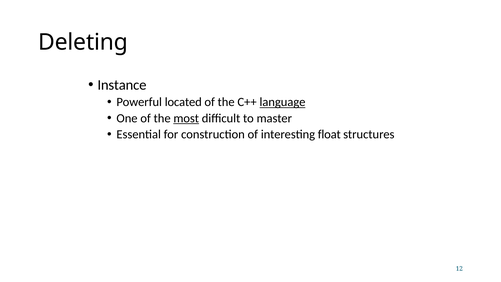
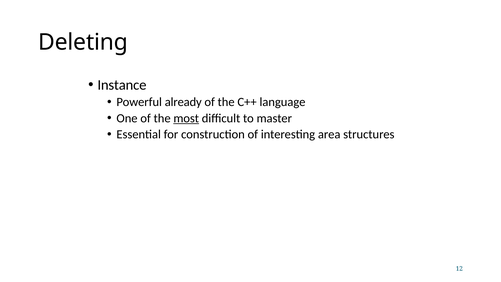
located: located -> already
language underline: present -> none
float: float -> area
